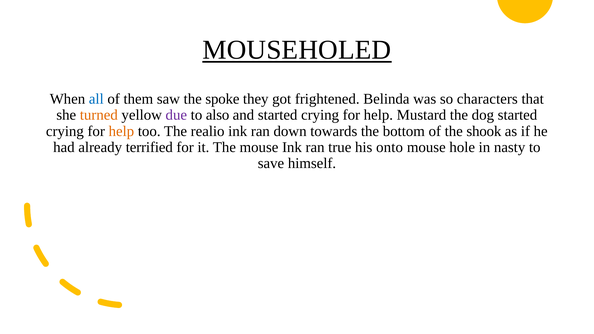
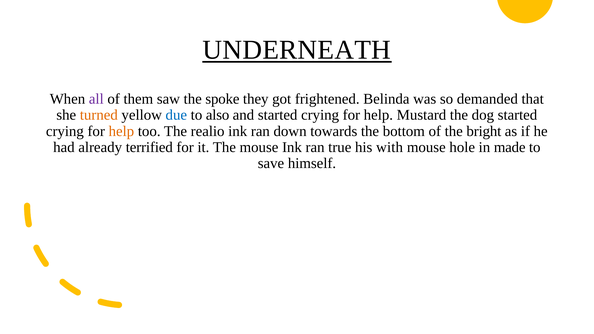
MOUSEHOLED: MOUSEHOLED -> UNDERNEATH
all colour: blue -> purple
characters: characters -> demanded
due colour: purple -> blue
shook: shook -> bright
onto: onto -> with
nasty: nasty -> made
